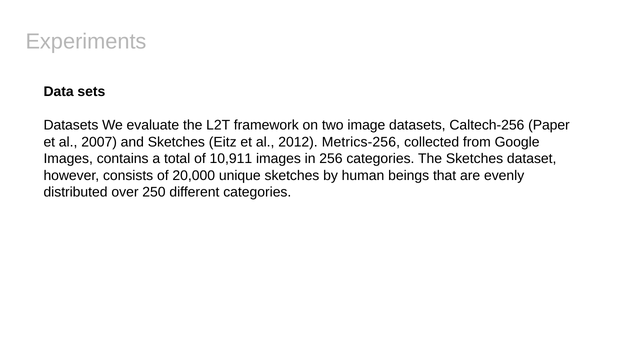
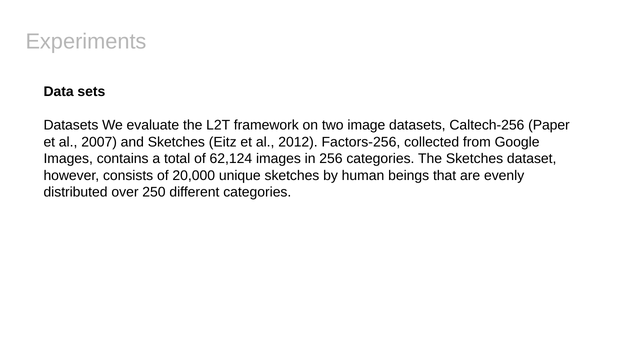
Metrics-256: Metrics-256 -> Factors-256
10,911: 10,911 -> 62,124
